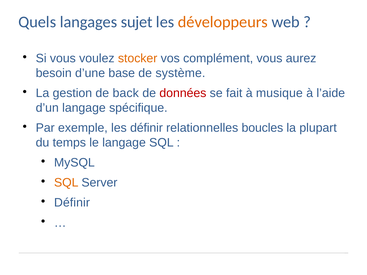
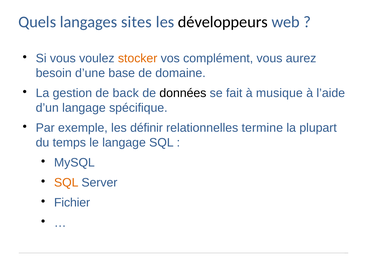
sujet: sujet -> sites
développeurs colour: orange -> black
système: système -> domaine
données colour: red -> black
boucles: boucles -> termine
Définir at (72, 203): Définir -> Fichier
